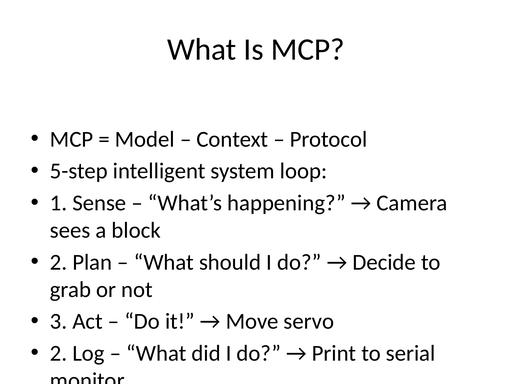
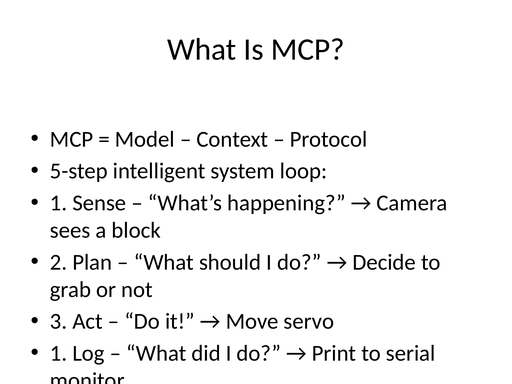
2 at (59, 353): 2 -> 1
